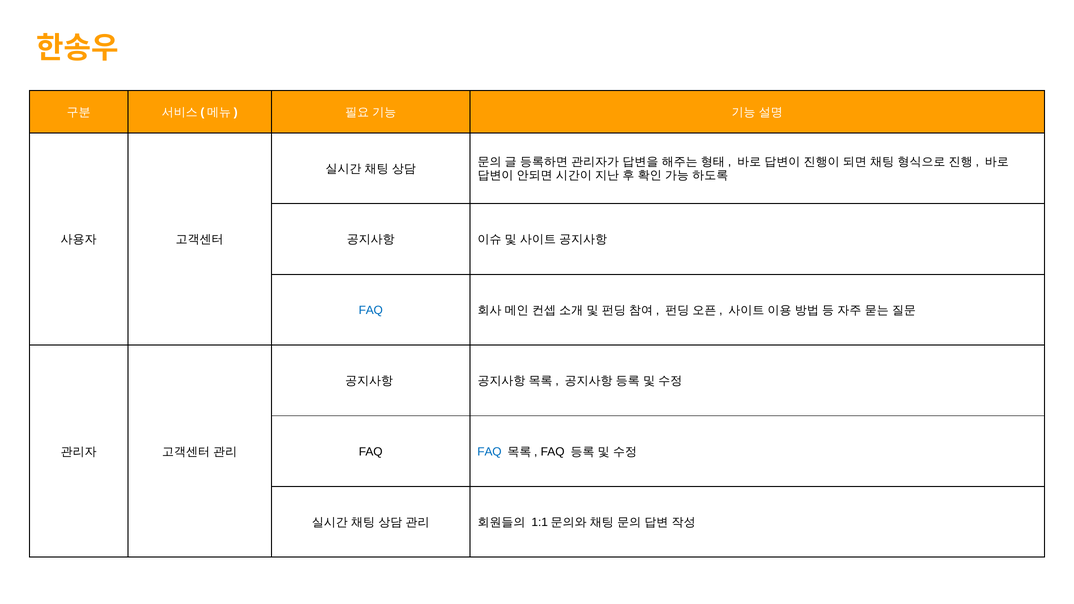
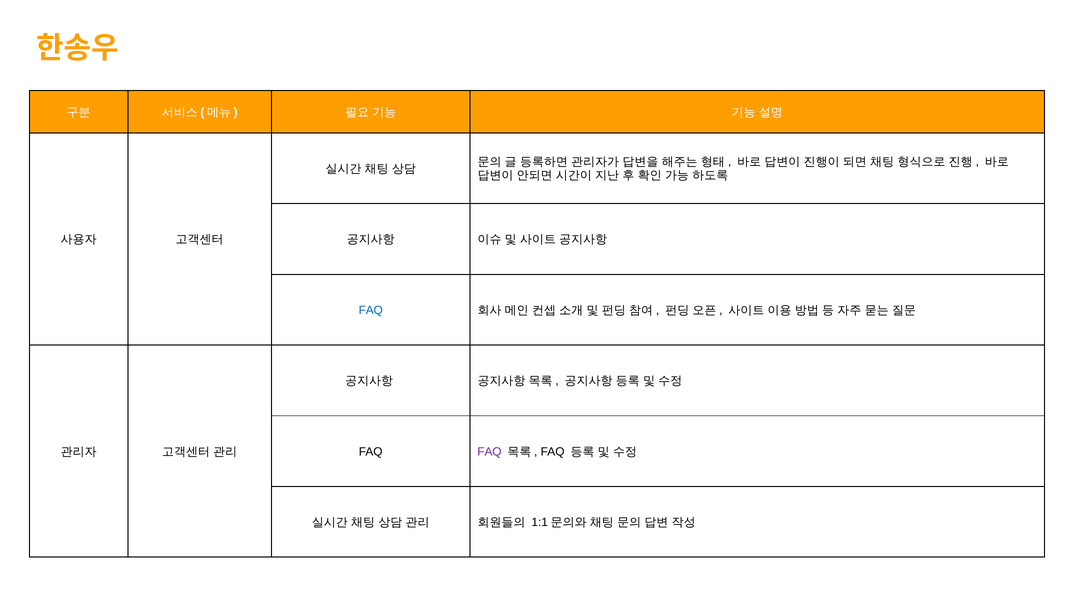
FAQ at (489, 452) colour: blue -> purple
